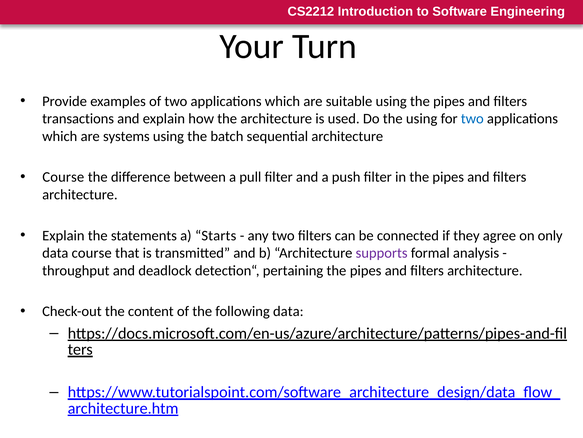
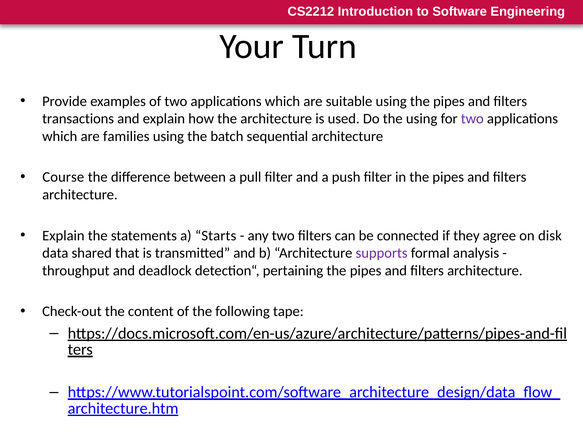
two at (472, 119) colour: blue -> purple
systems: systems -> families
only: only -> disk
data course: course -> shared
following data: data -> tape
